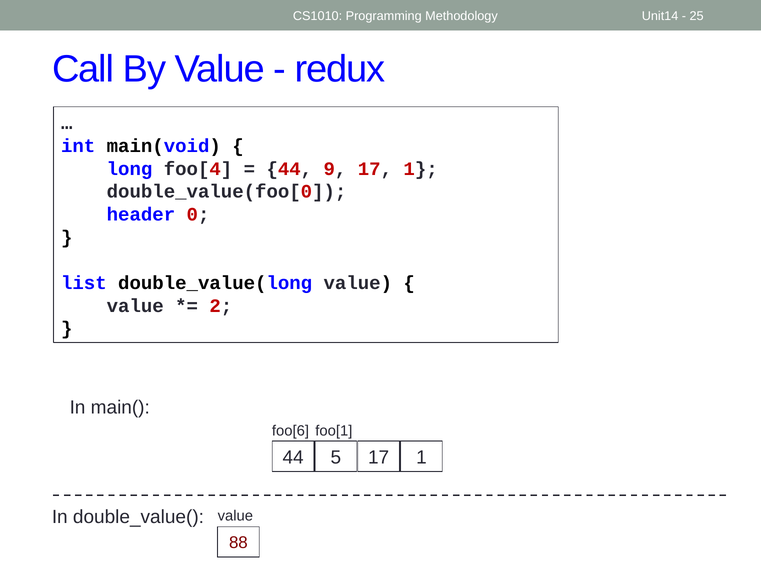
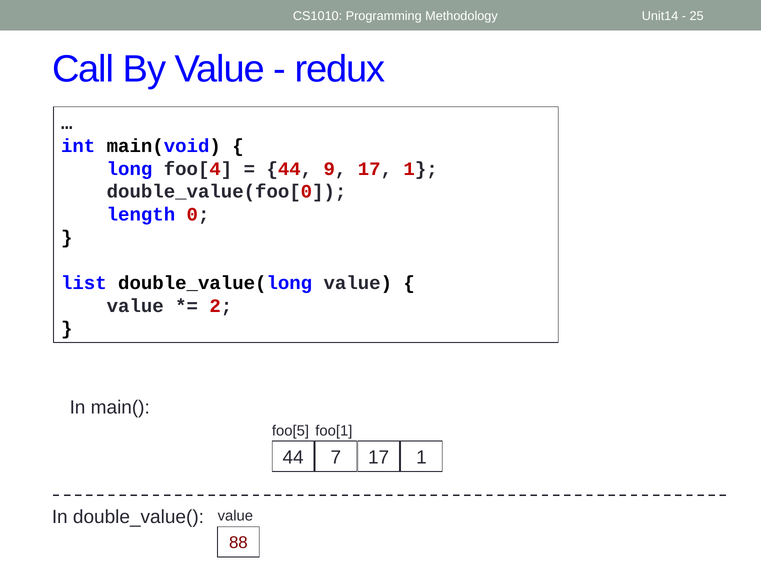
header: header -> length
foo[6: foo[6 -> foo[5
5: 5 -> 7
